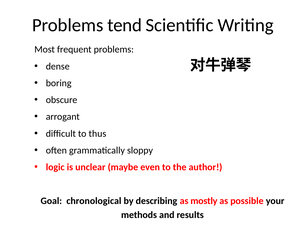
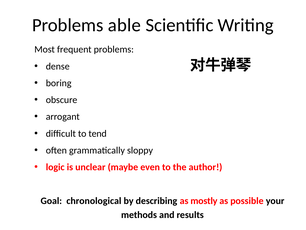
tend: tend -> able
thus: thus -> tend
